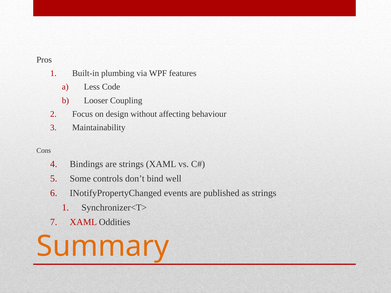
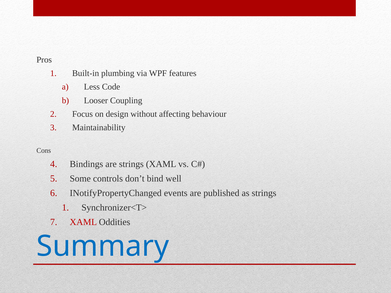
Summary colour: orange -> blue
